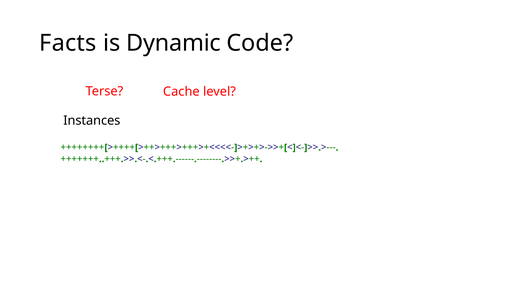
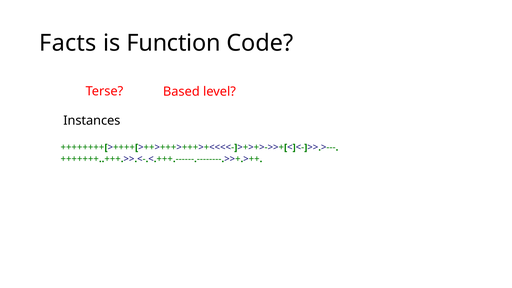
Dynamic: Dynamic -> Function
Cache: Cache -> Based
